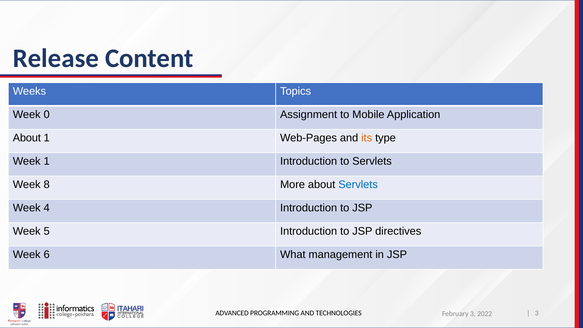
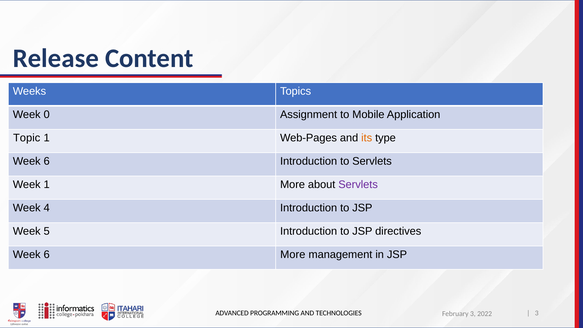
About at (27, 138): About -> Topic
1 at (47, 161): 1 -> 6
Week 8: 8 -> 1
Servlets at (358, 184) colour: blue -> purple
6 What: What -> More
